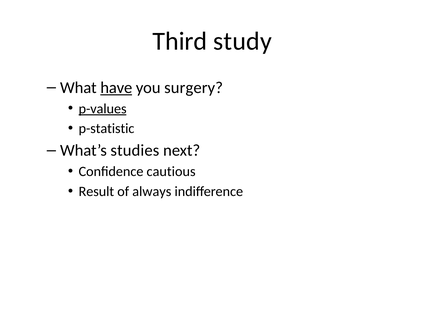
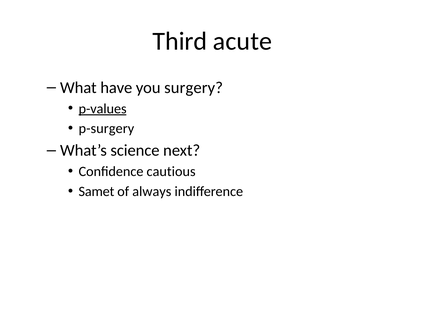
study: study -> acute
have underline: present -> none
p-statistic: p-statistic -> p-surgery
studies: studies -> science
Result: Result -> Samet
